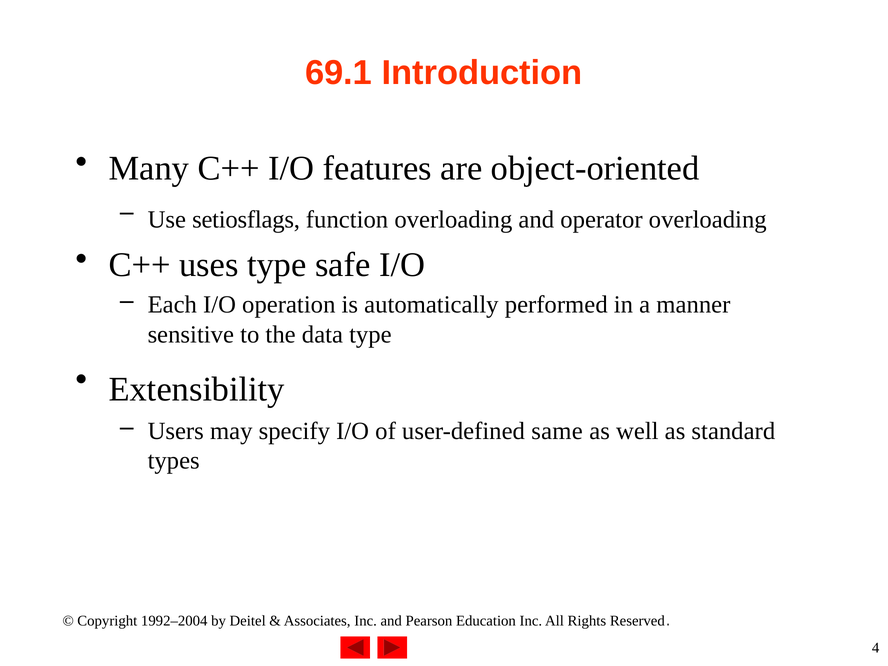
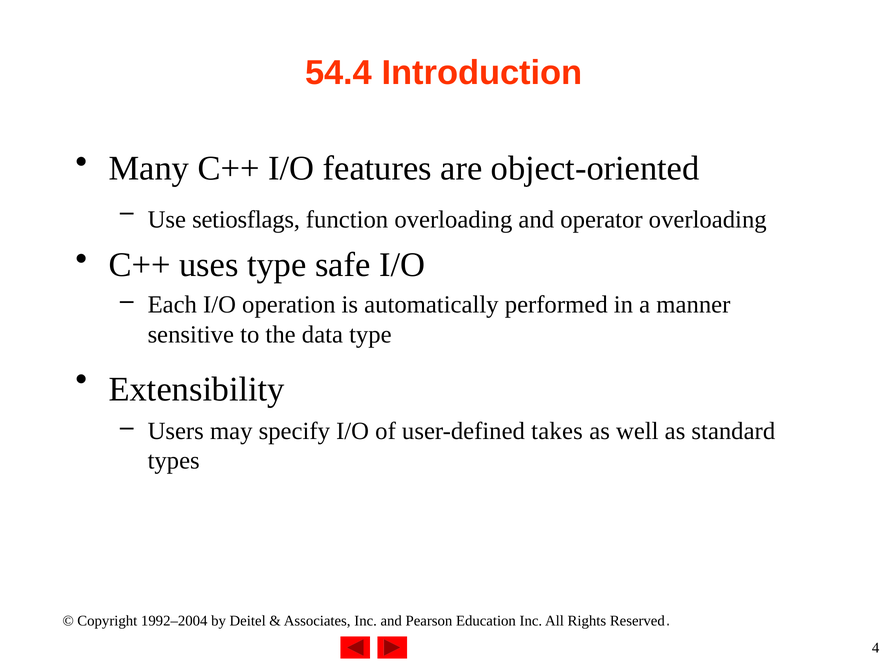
69.1: 69.1 -> 54.4
same: same -> takes
